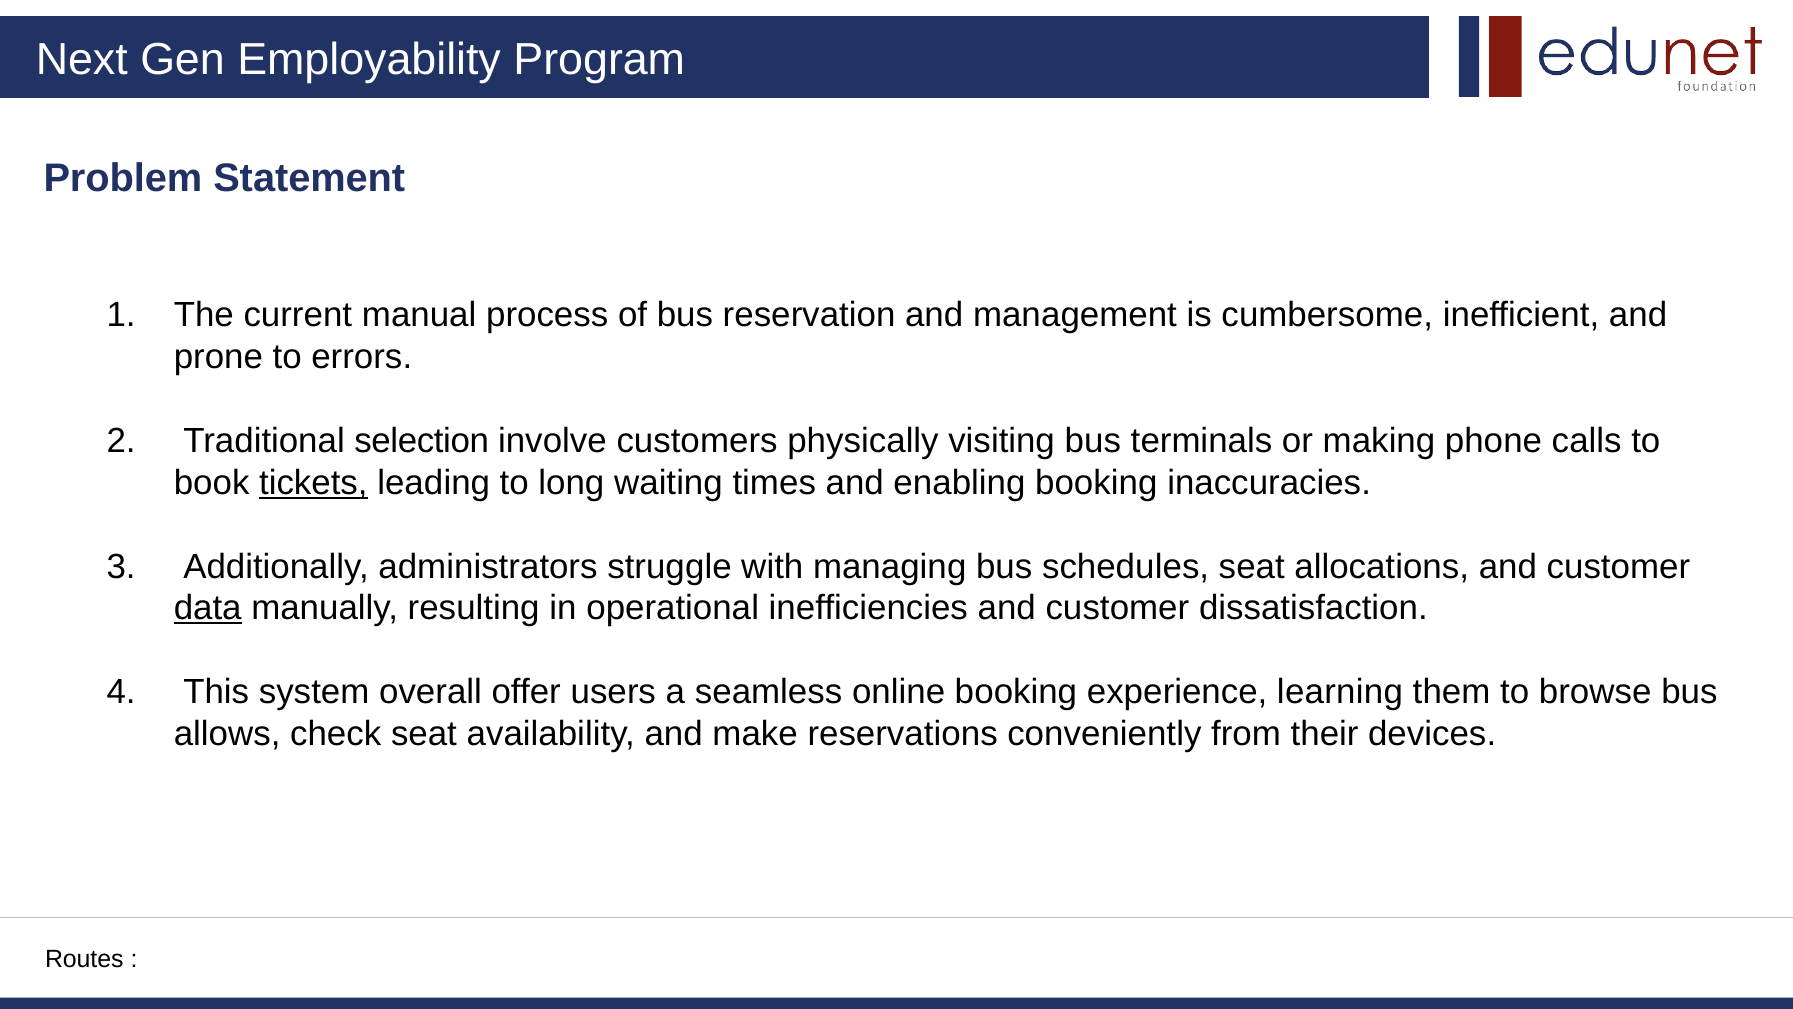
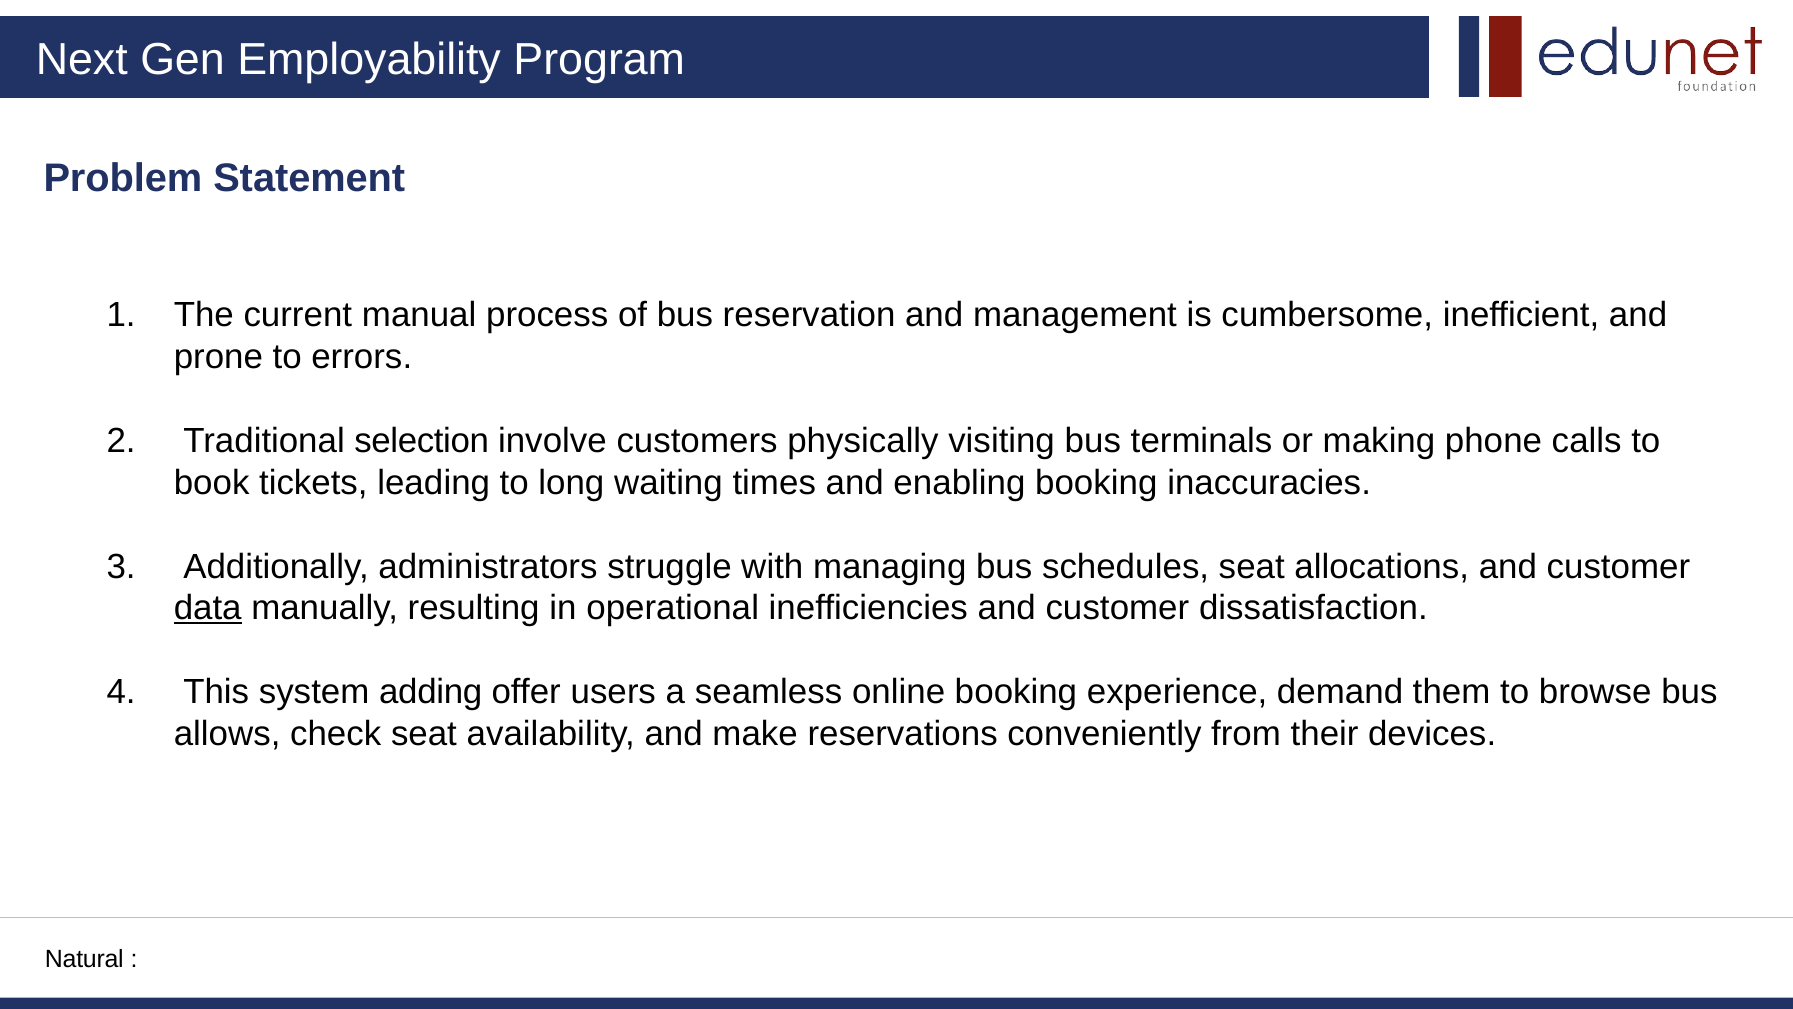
tickets underline: present -> none
overall: overall -> adding
learning: learning -> demand
Routes: Routes -> Natural
